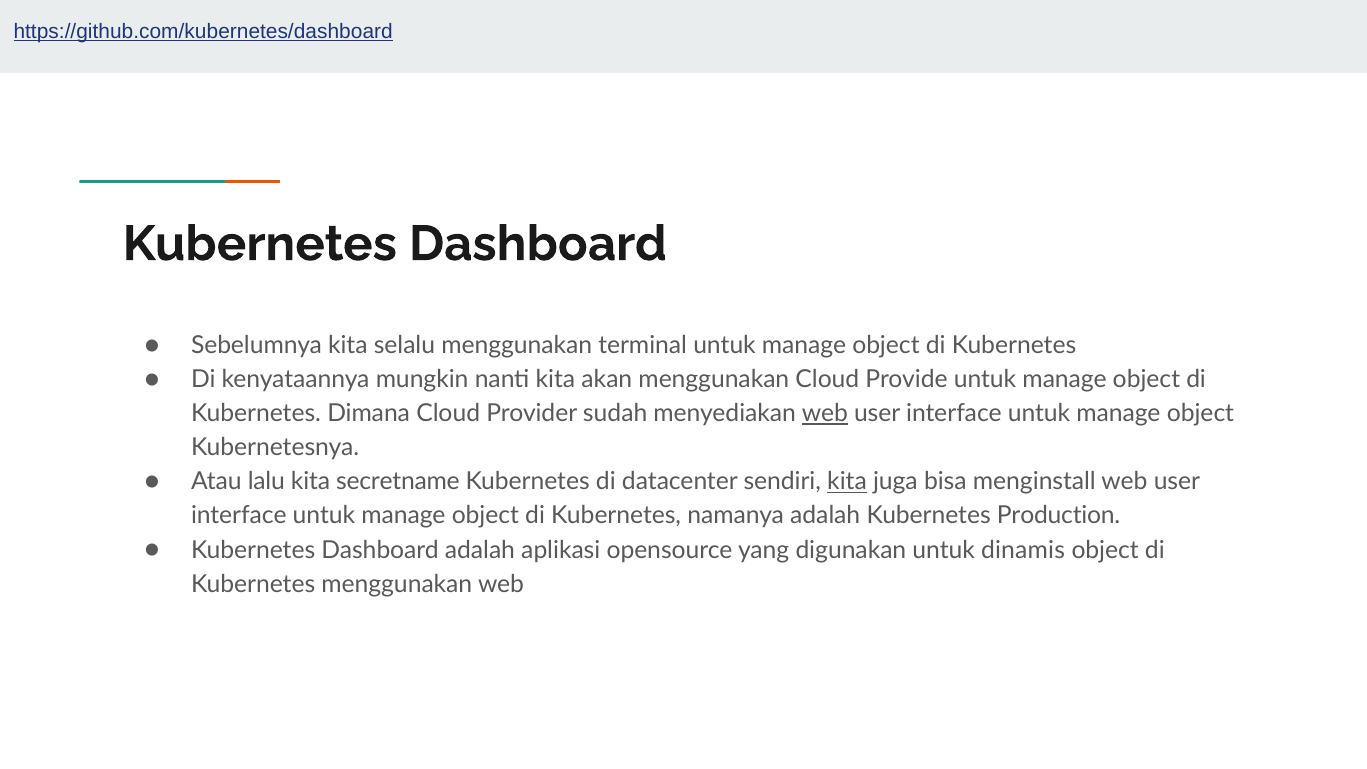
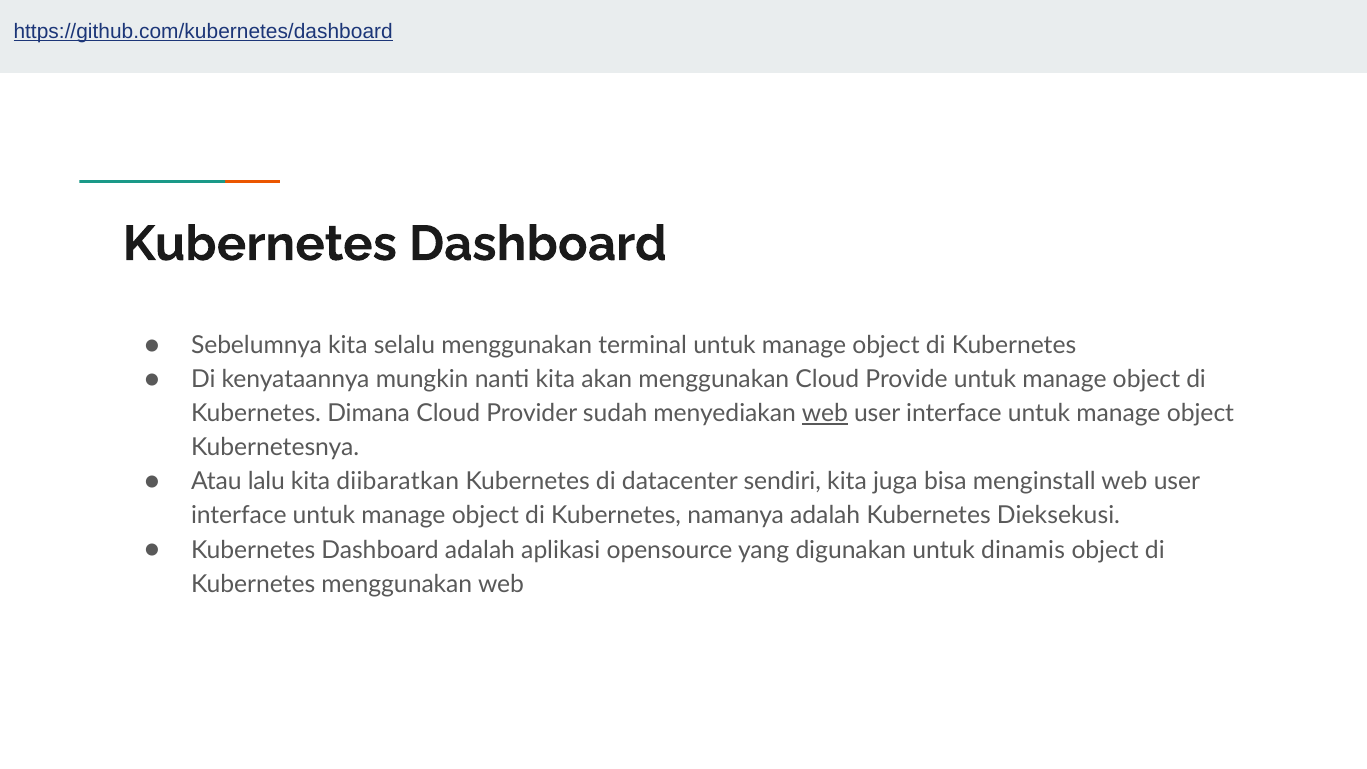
secretname: secretname -> diibaratkan
kita at (847, 482) underline: present -> none
Production: Production -> Dieksekusi
